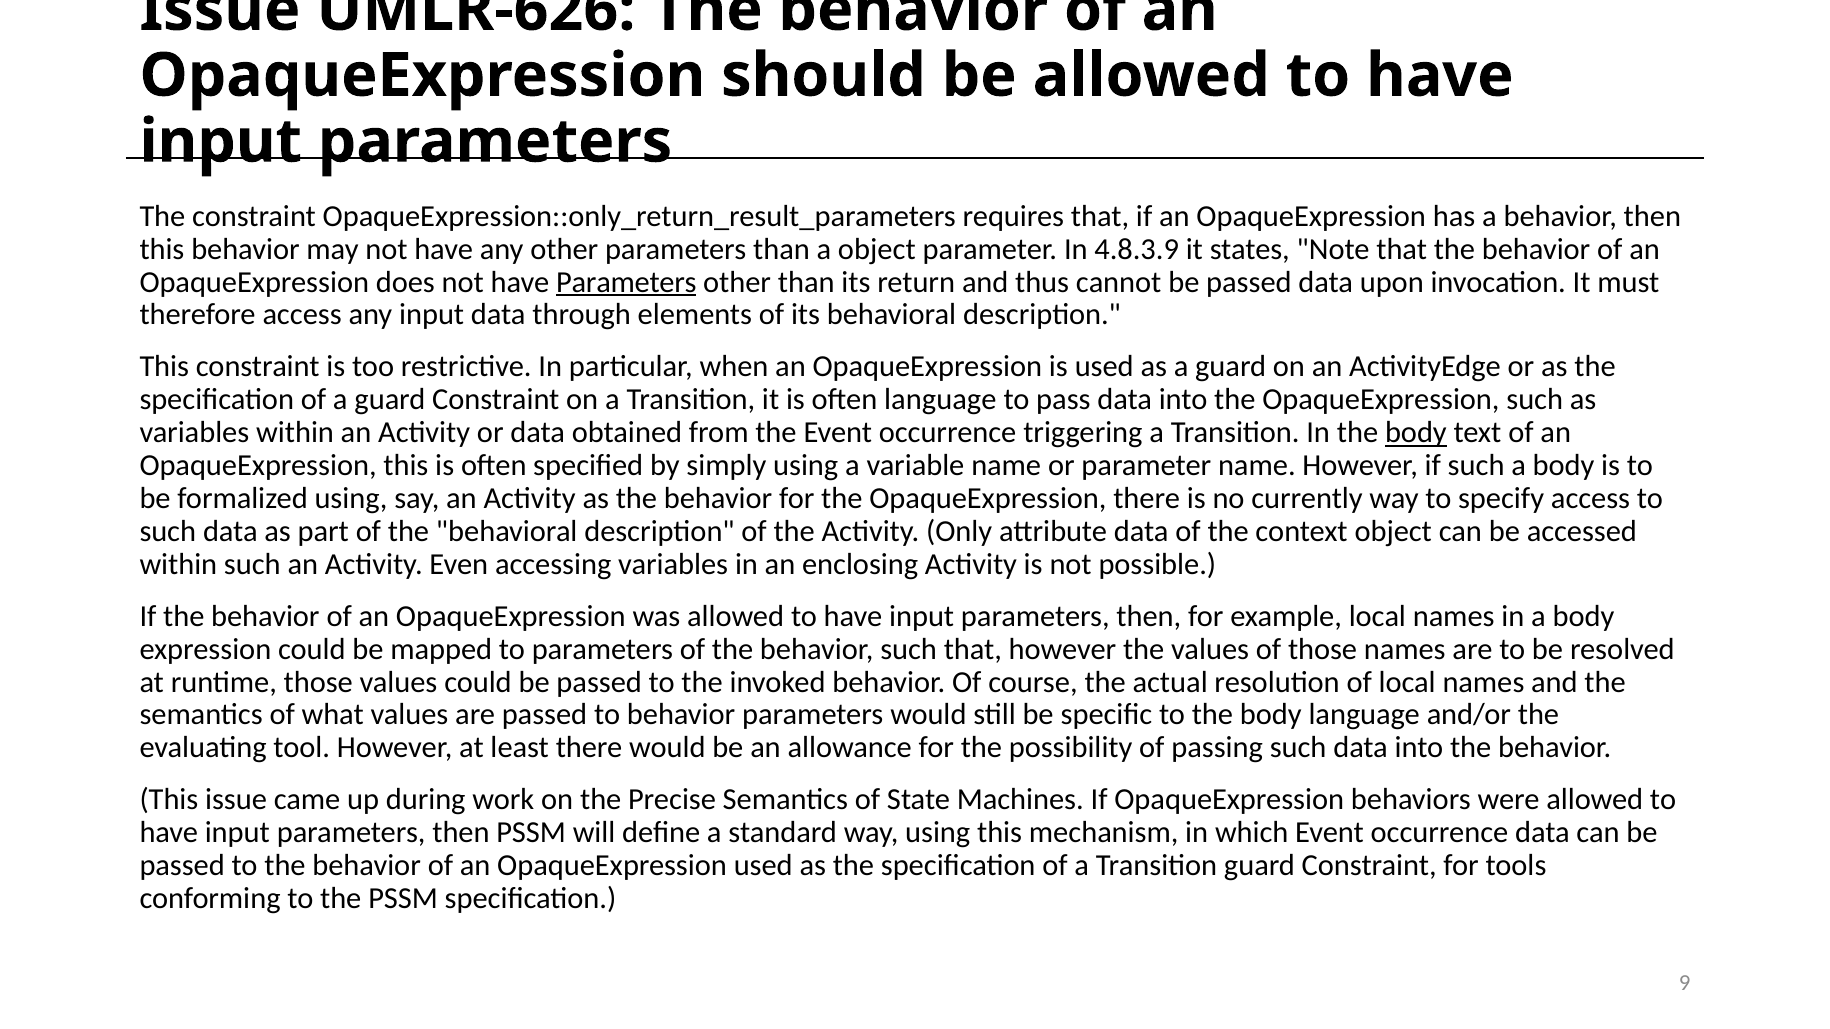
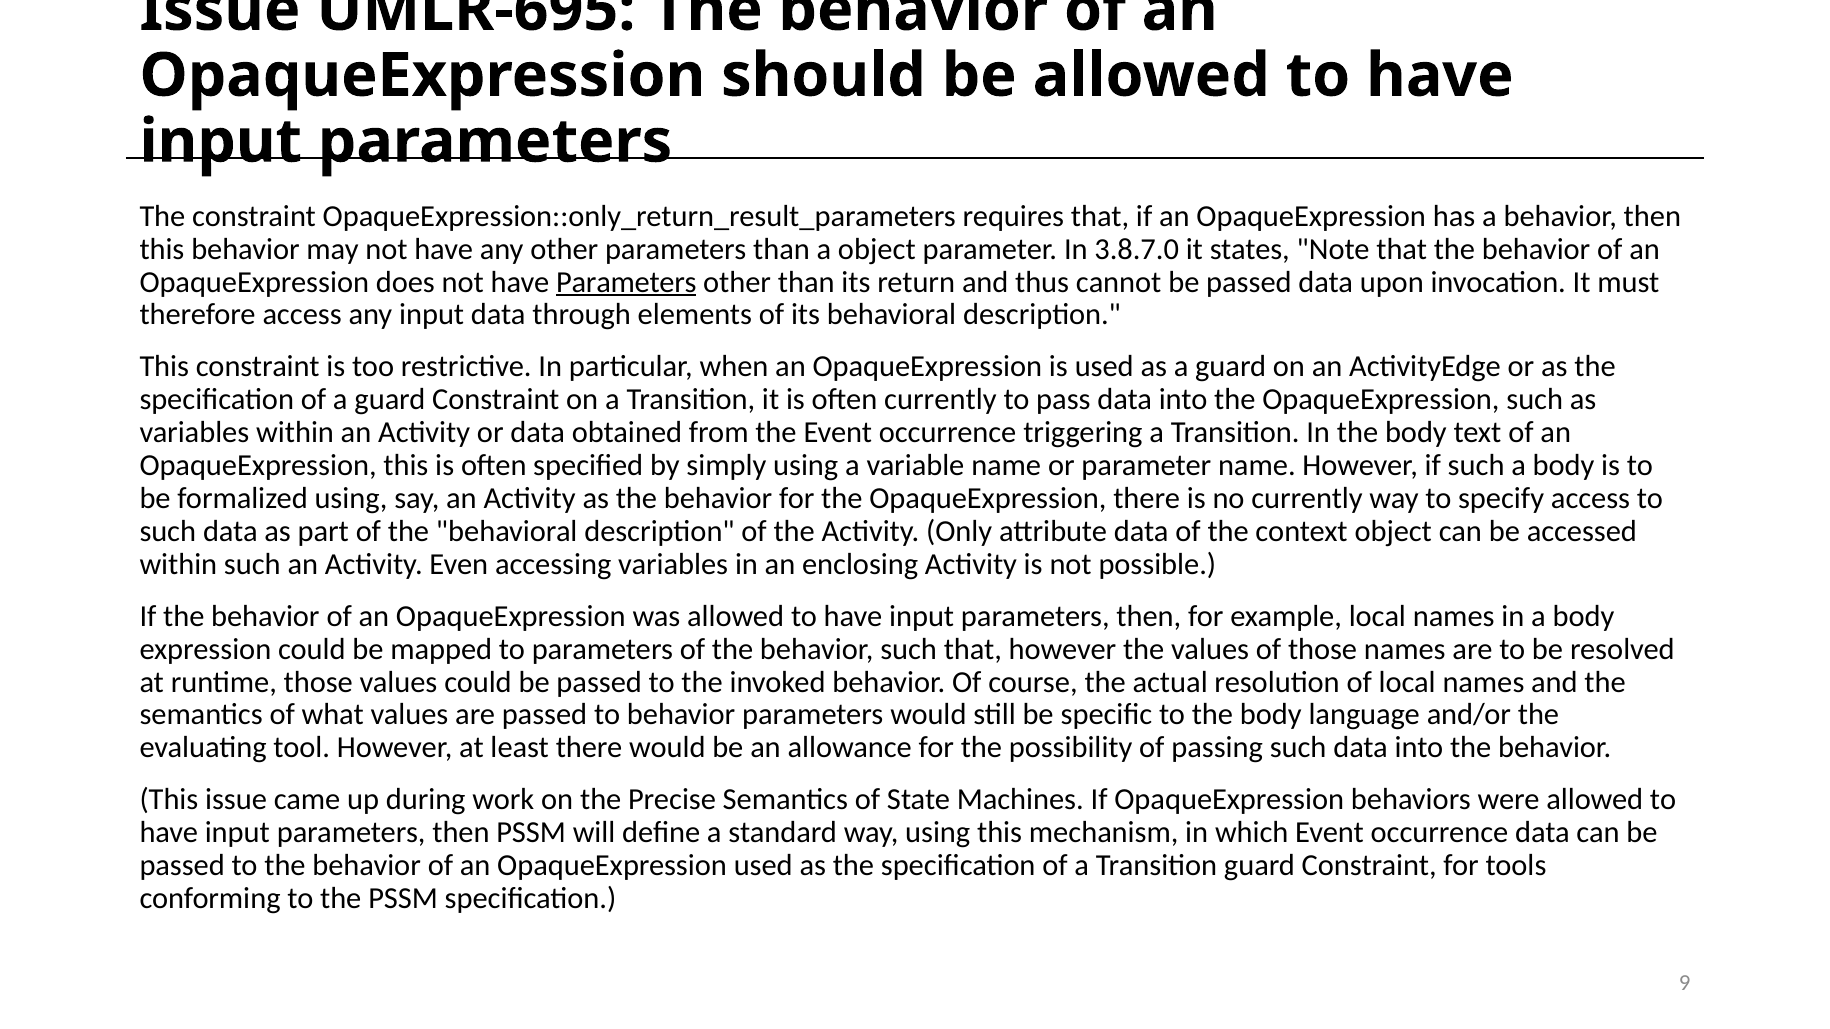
UMLR-626: UMLR-626 -> UMLR-695
4.8.3.9: 4.8.3.9 -> 3.8.7.0
often language: language -> currently
body at (1416, 433) underline: present -> none
